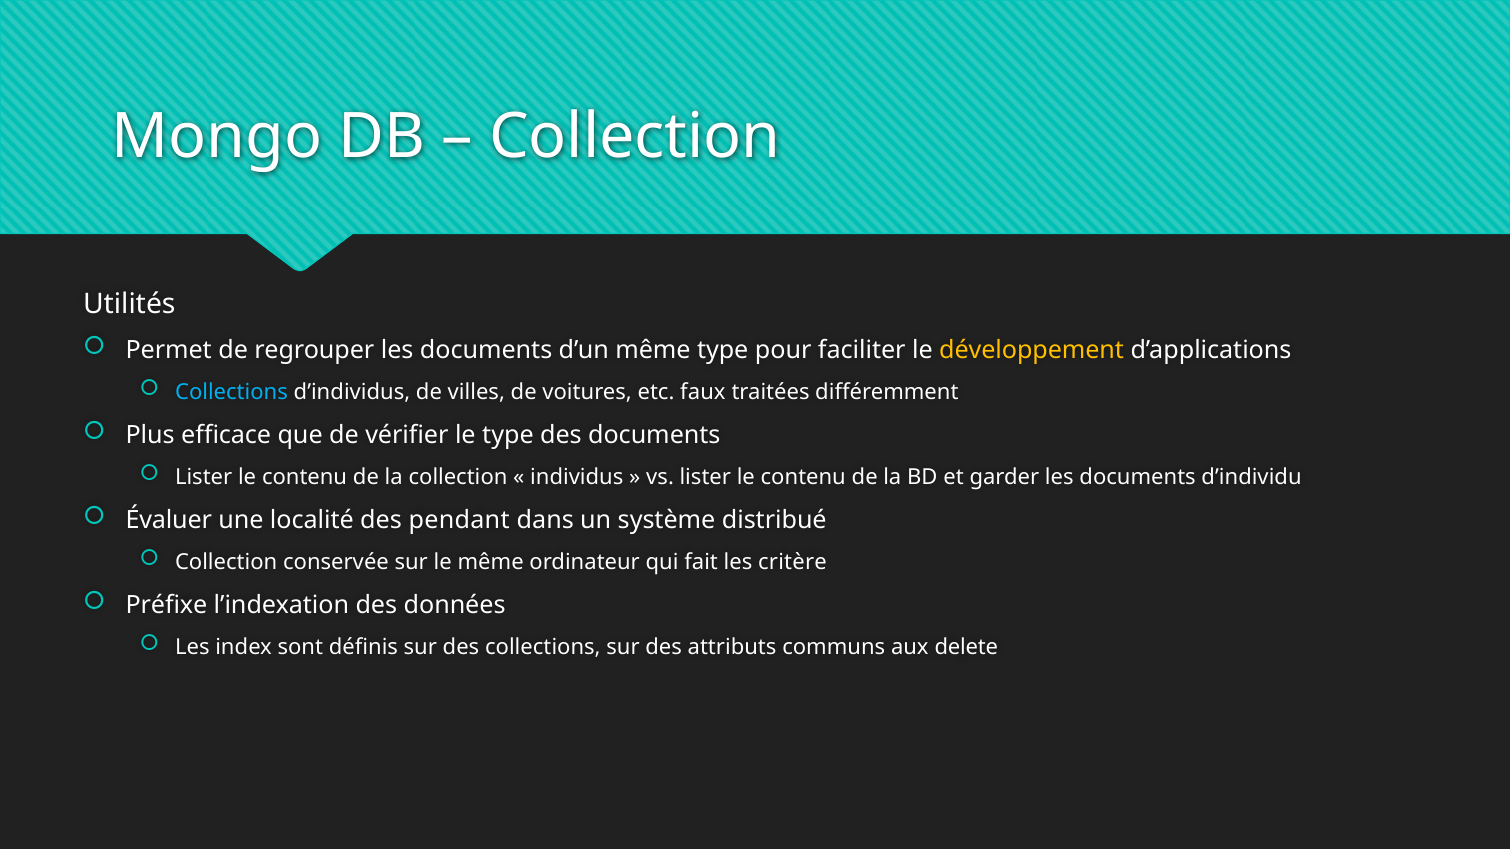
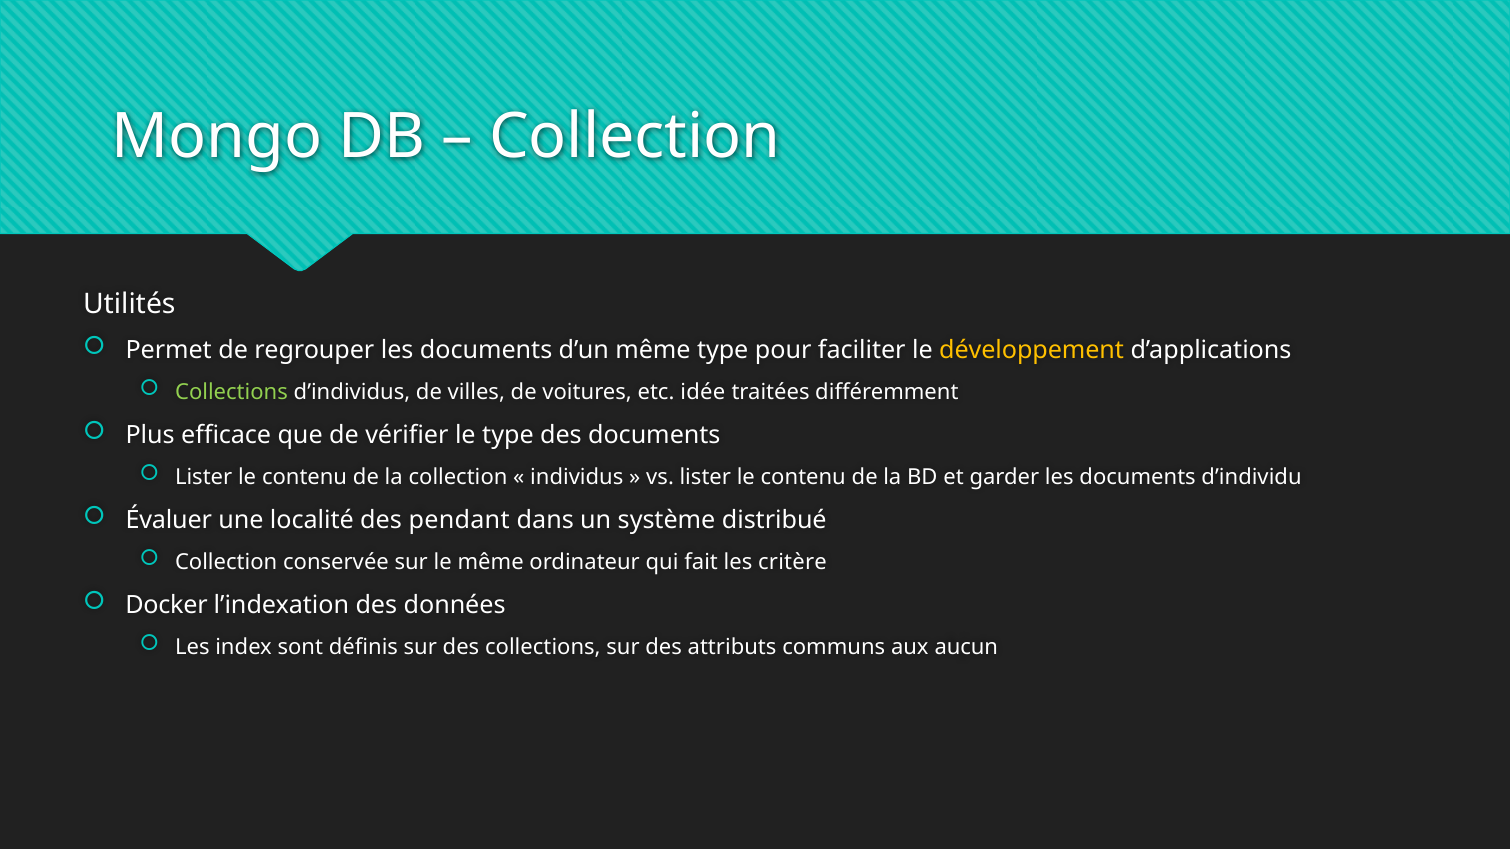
Collections at (231, 392) colour: light blue -> light green
faux: faux -> idée
Préfixe: Préfixe -> Docker
delete: delete -> aucun
